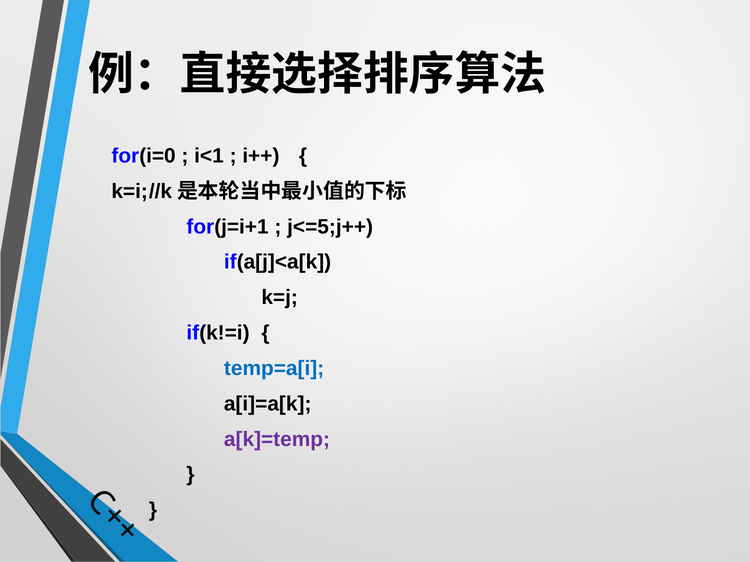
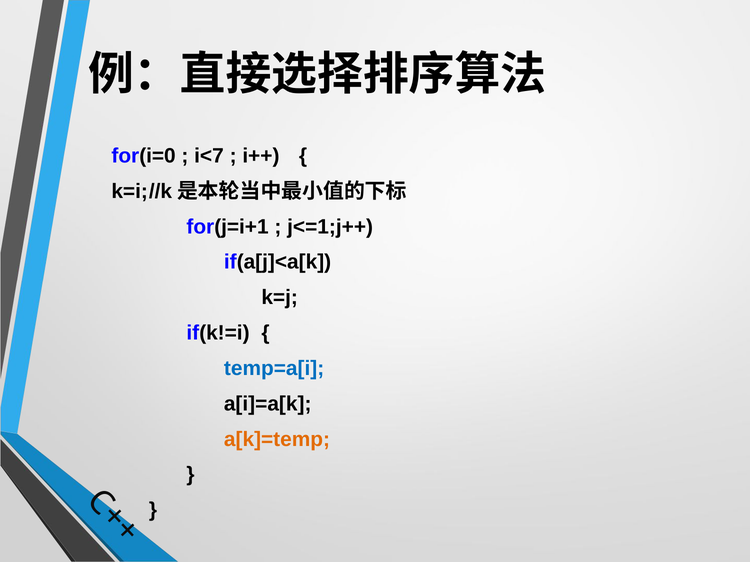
i<1: i<1 -> i<7
j<=5;j++: j<=5;j++ -> j<=1;j++
a[k]=temp colour: purple -> orange
